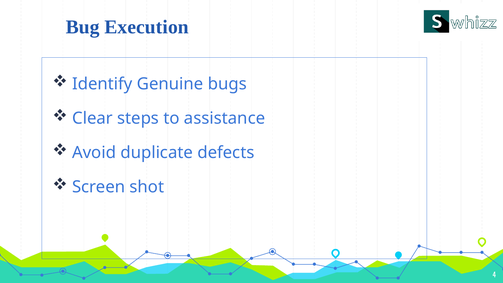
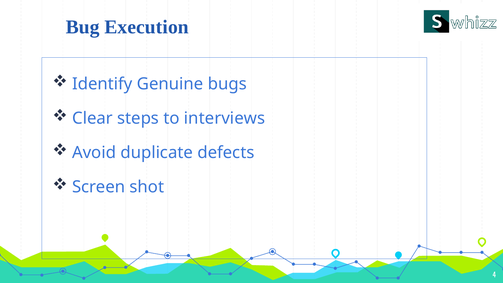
assistance: assistance -> interviews
